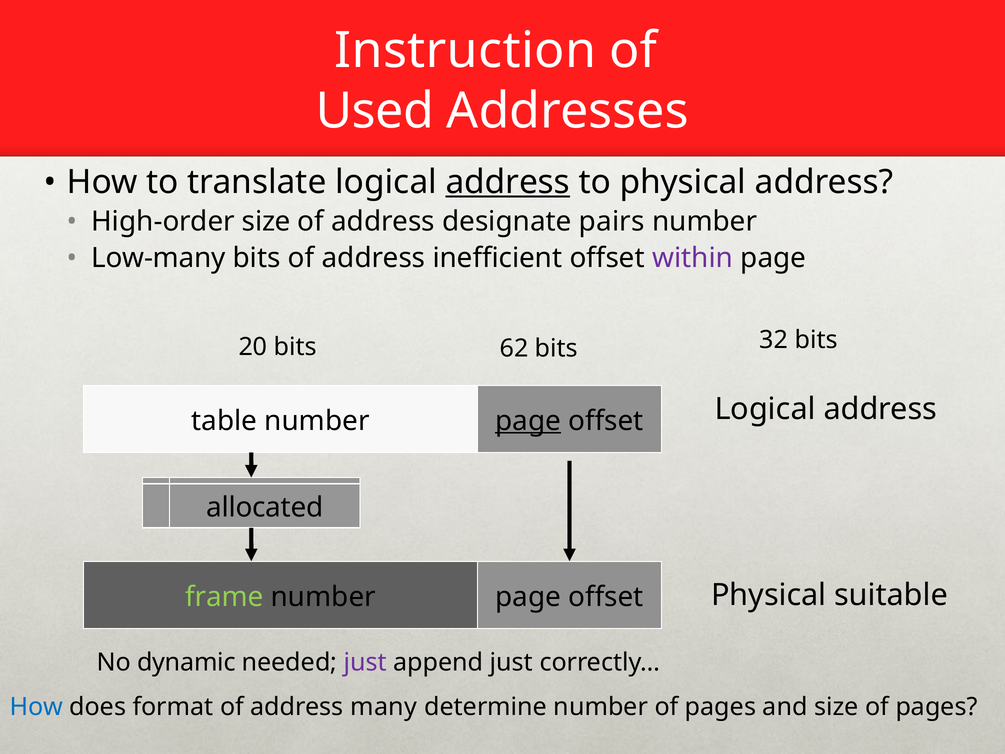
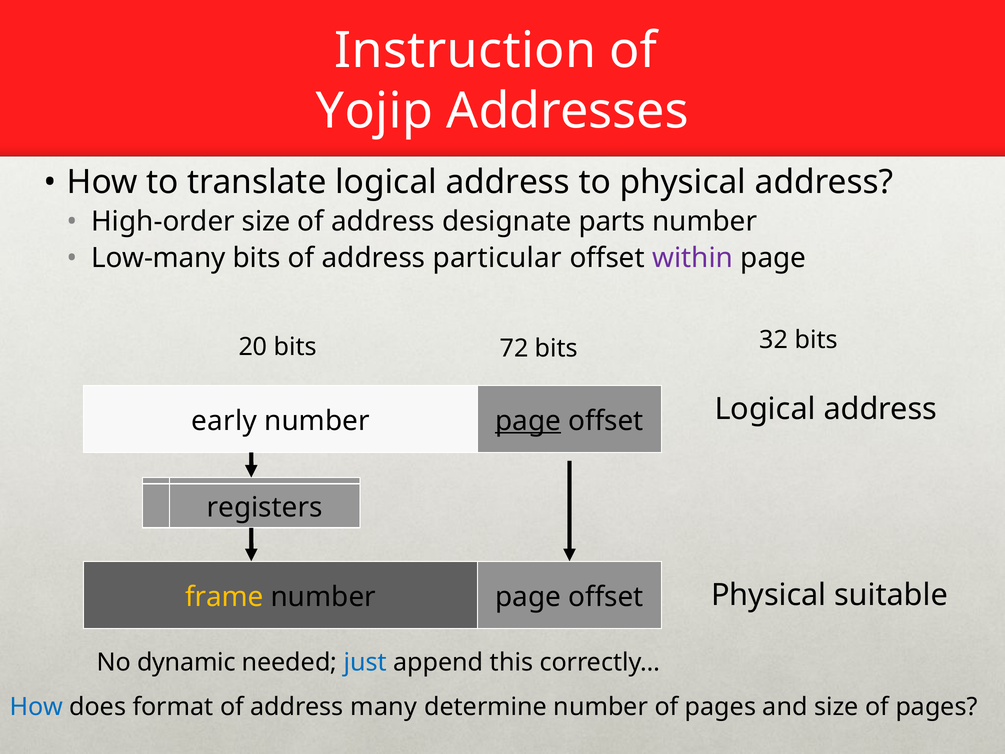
Used: Used -> Yojip
address at (508, 182) underline: present -> none
pairs: pairs -> parts
inefficient: inefficient -> particular
62: 62 -> 72
table: table -> early
allocated: allocated -> registers
frame colour: light green -> yellow
just at (365, 662) colour: purple -> blue
append just: just -> this
